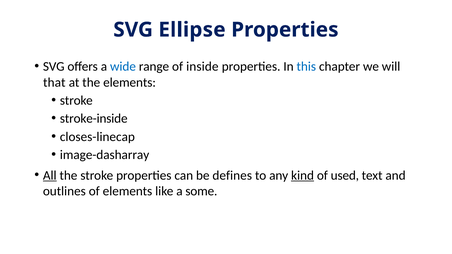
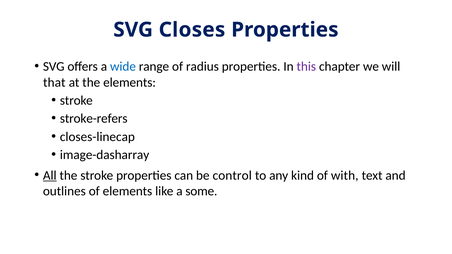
Ellipse: Ellipse -> Closes
inside: inside -> radius
this colour: blue -> purple
stroke-inside: stroke-inside -> stroke-refers
defines: defines -> control
kind underline: present -> none
used: used -> with
